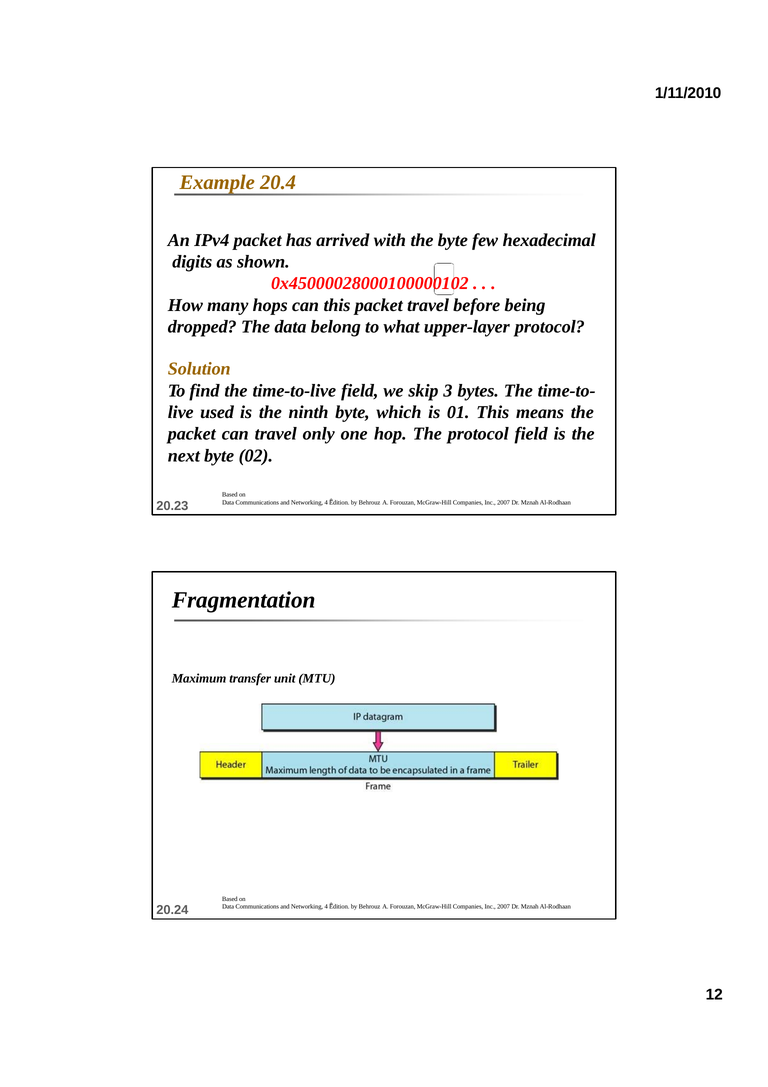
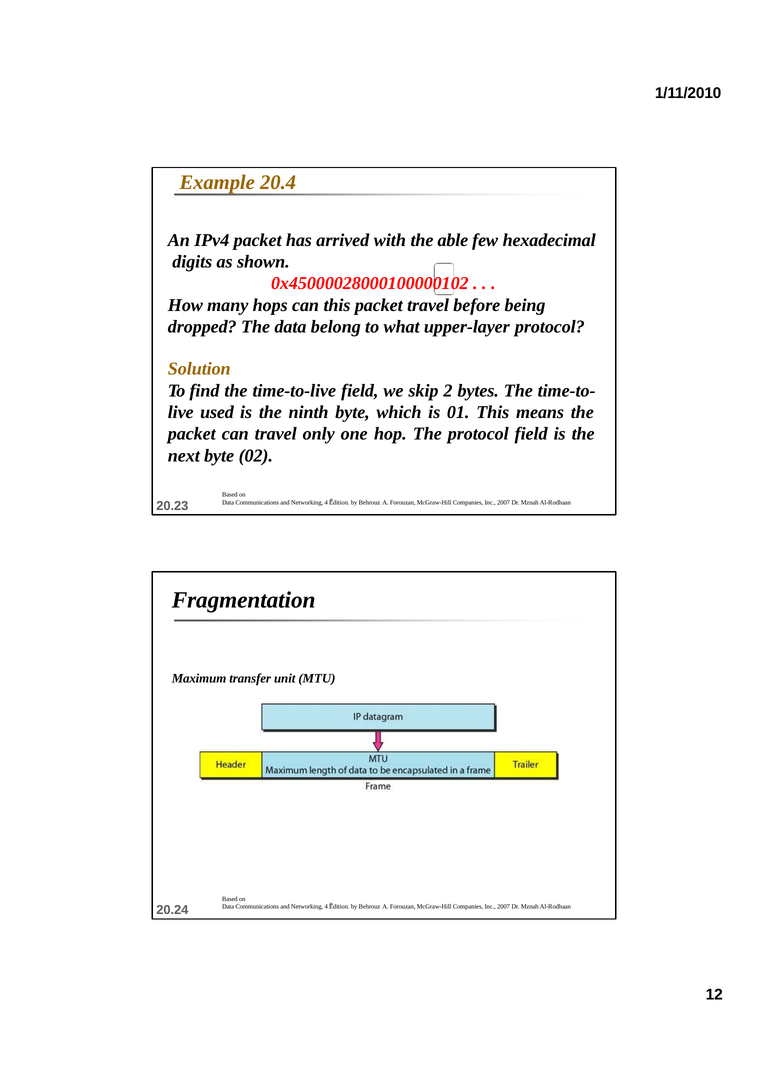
the byte: byte -> able
3: 3 -> 2
